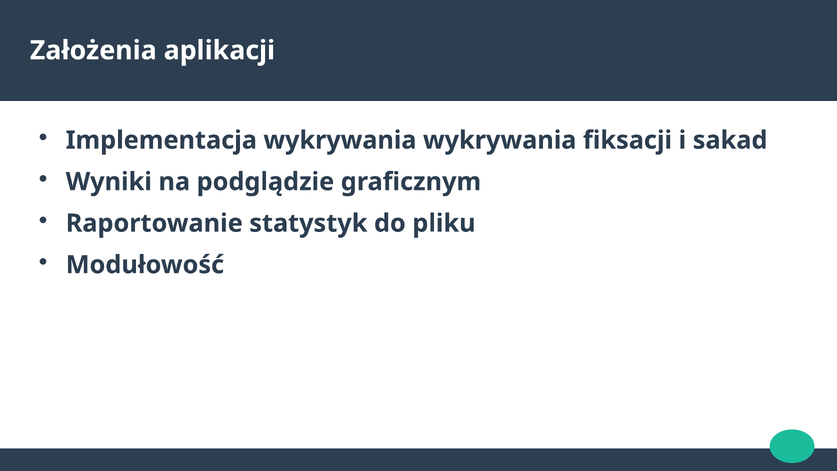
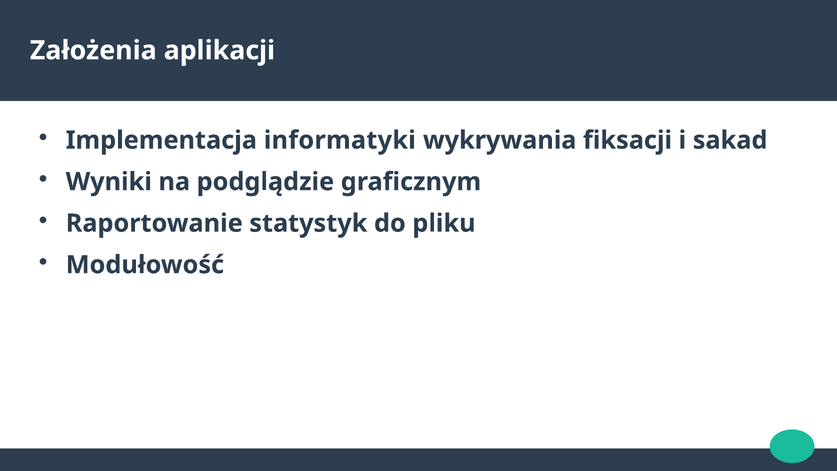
Implementacja wykrywania: wykrywania -> informatyki
